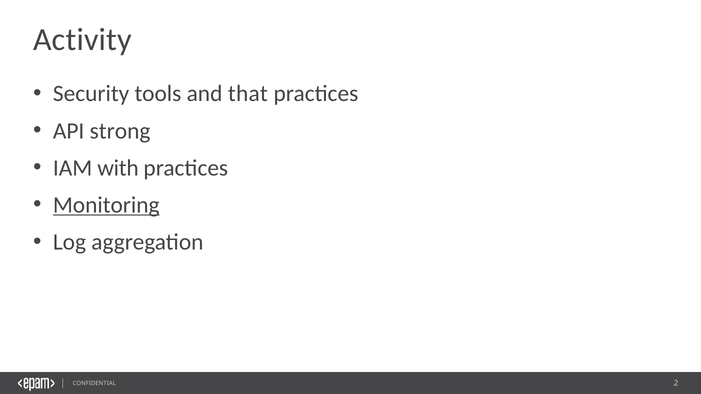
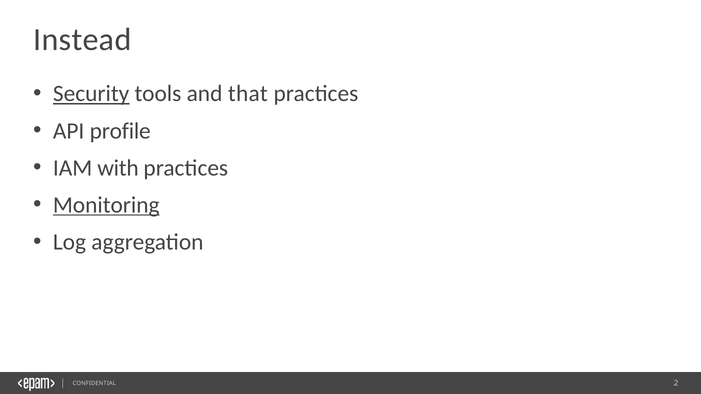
Activity: Activity -> Instead
Security underline: none -> present
strong: strong -> profile
